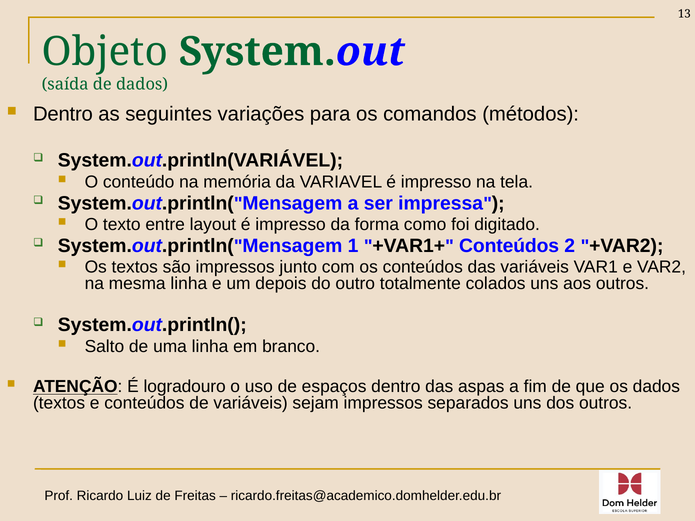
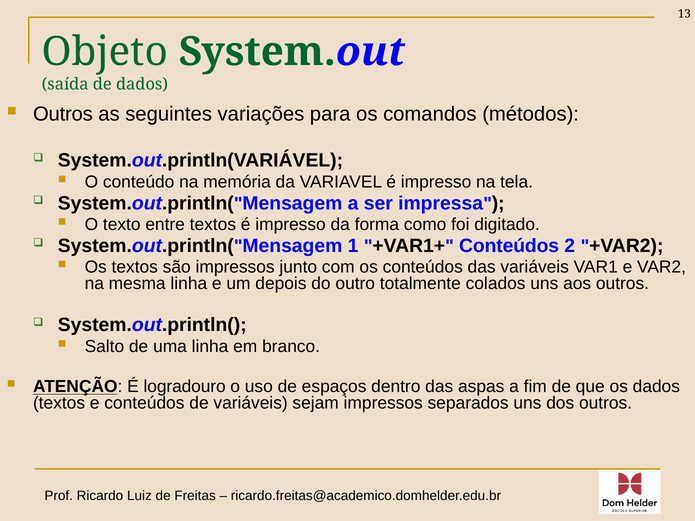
Dentro at (63, 114): Dentro -> Outros
entre layout: layout -> textos
